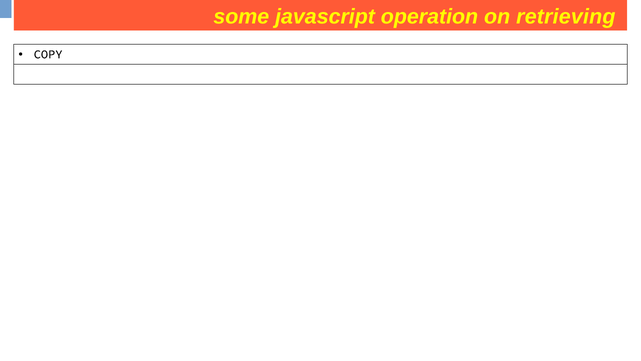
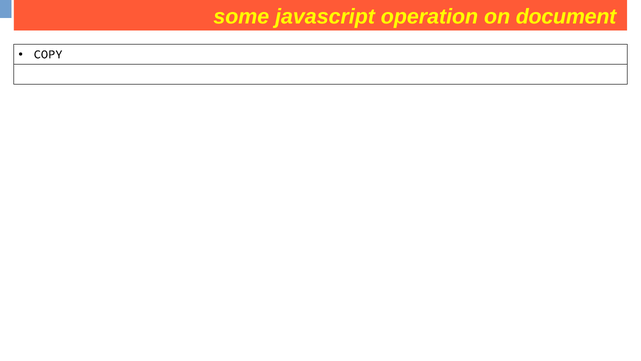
retrieving: retrieving -> document
